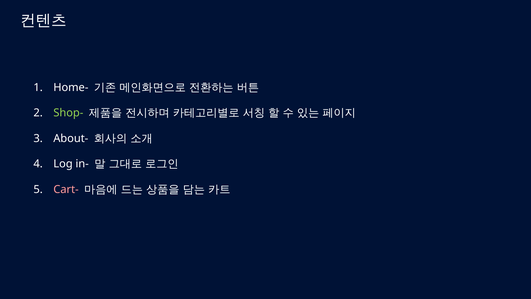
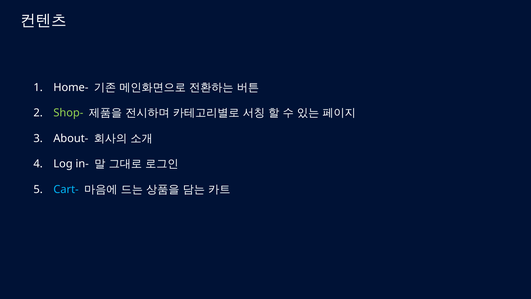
Cart- colour: pink -> light blue
